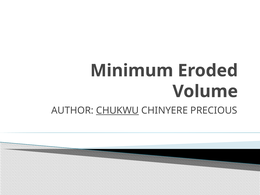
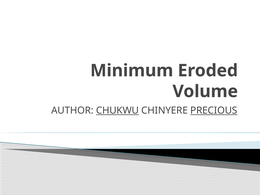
PRECIOUS underline: none -> present
